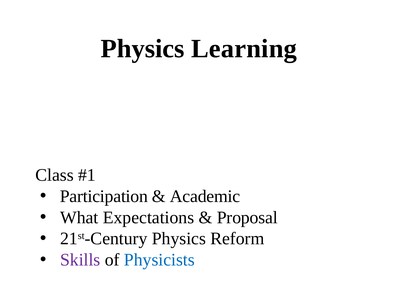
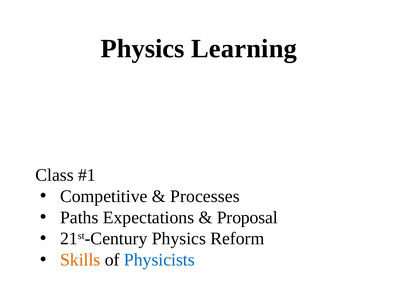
Participation: Participation -> Competitive
Academic: Academic -> Processes
What: What -> Paths
Skills colour: purple -> orange
